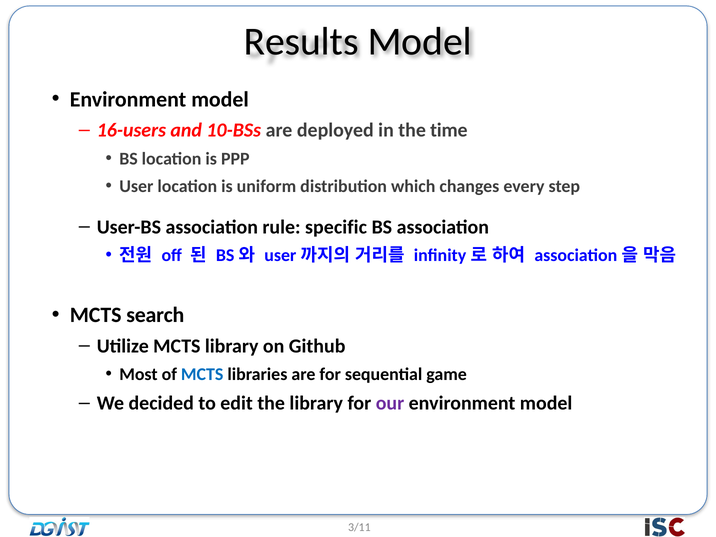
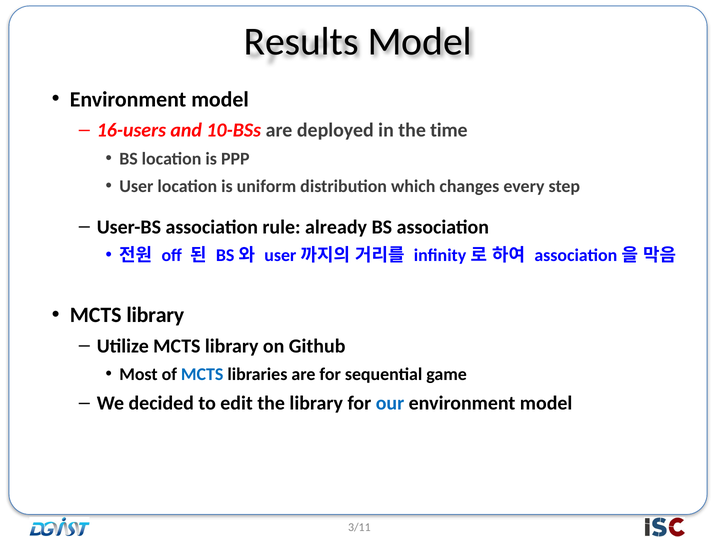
specific: specific -> already
search at (155, 315): search -> library
our colour: purple -> blue
